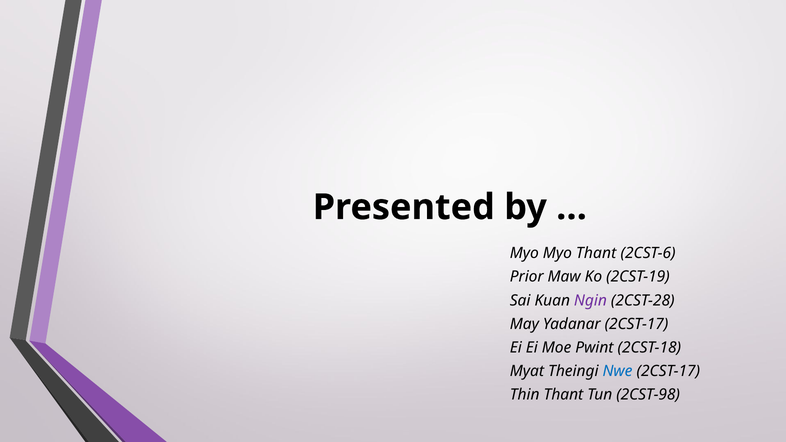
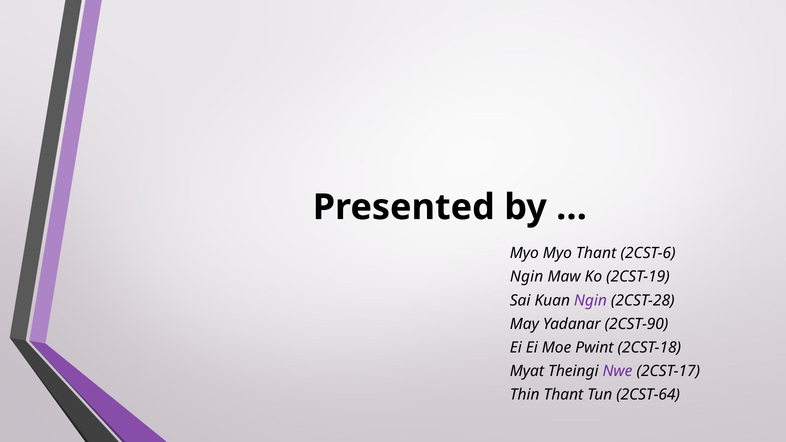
Prior at (527, 277): Prior -> Ngin
Yadanar 2CST-17: 2CST-17 -> 2CST-90
Nwe colour: blue -> purple
2CST-98: 2CST-98 -> 2CST-64
